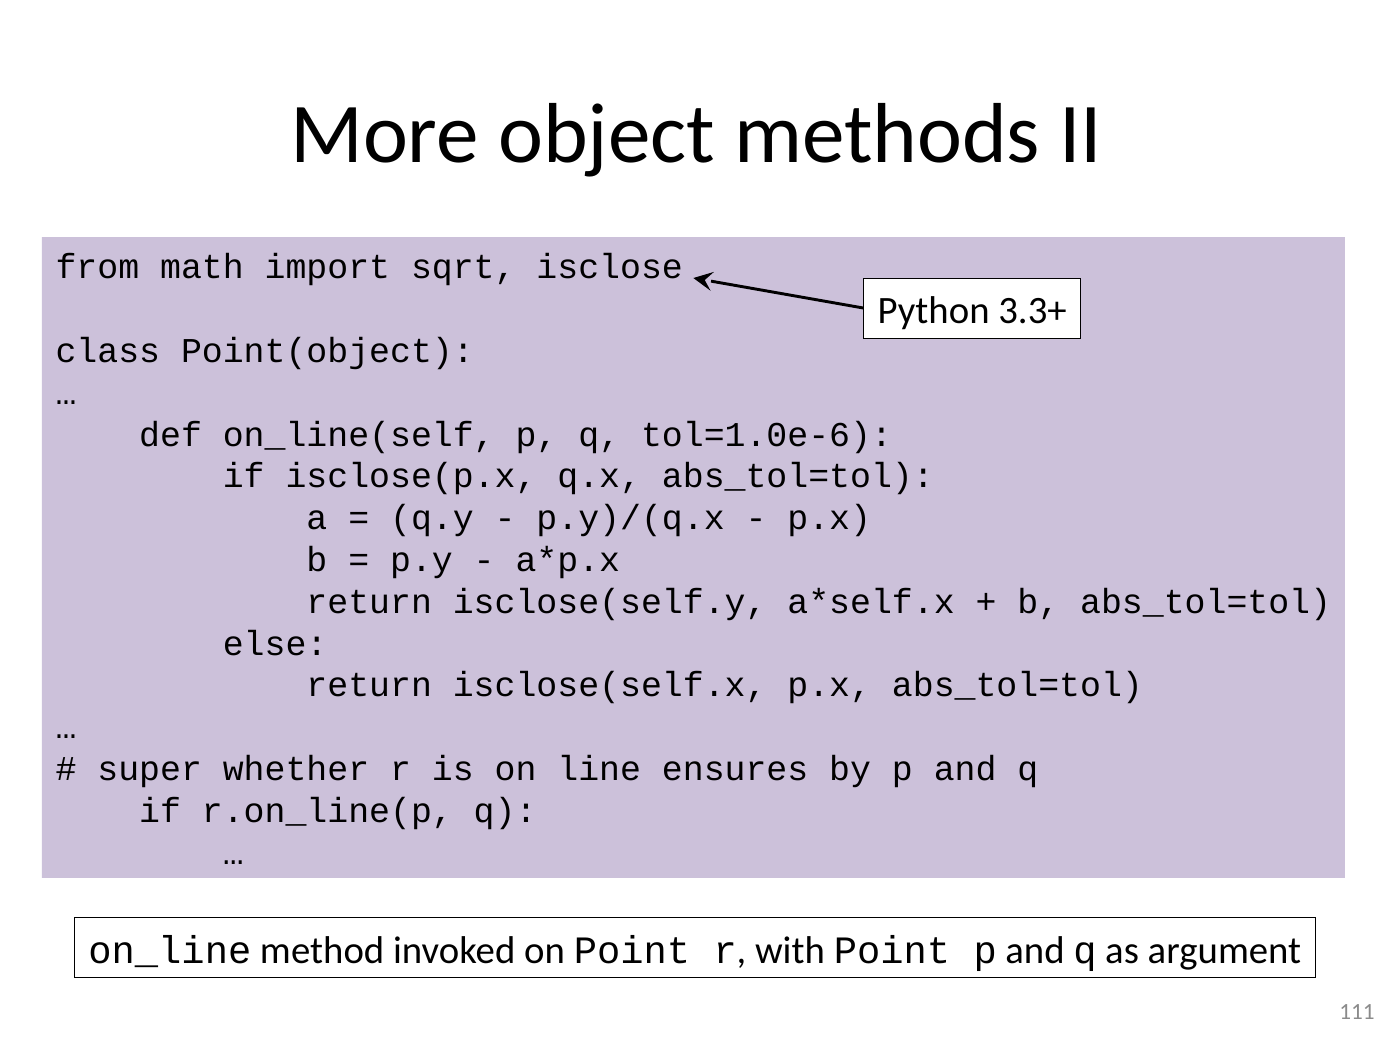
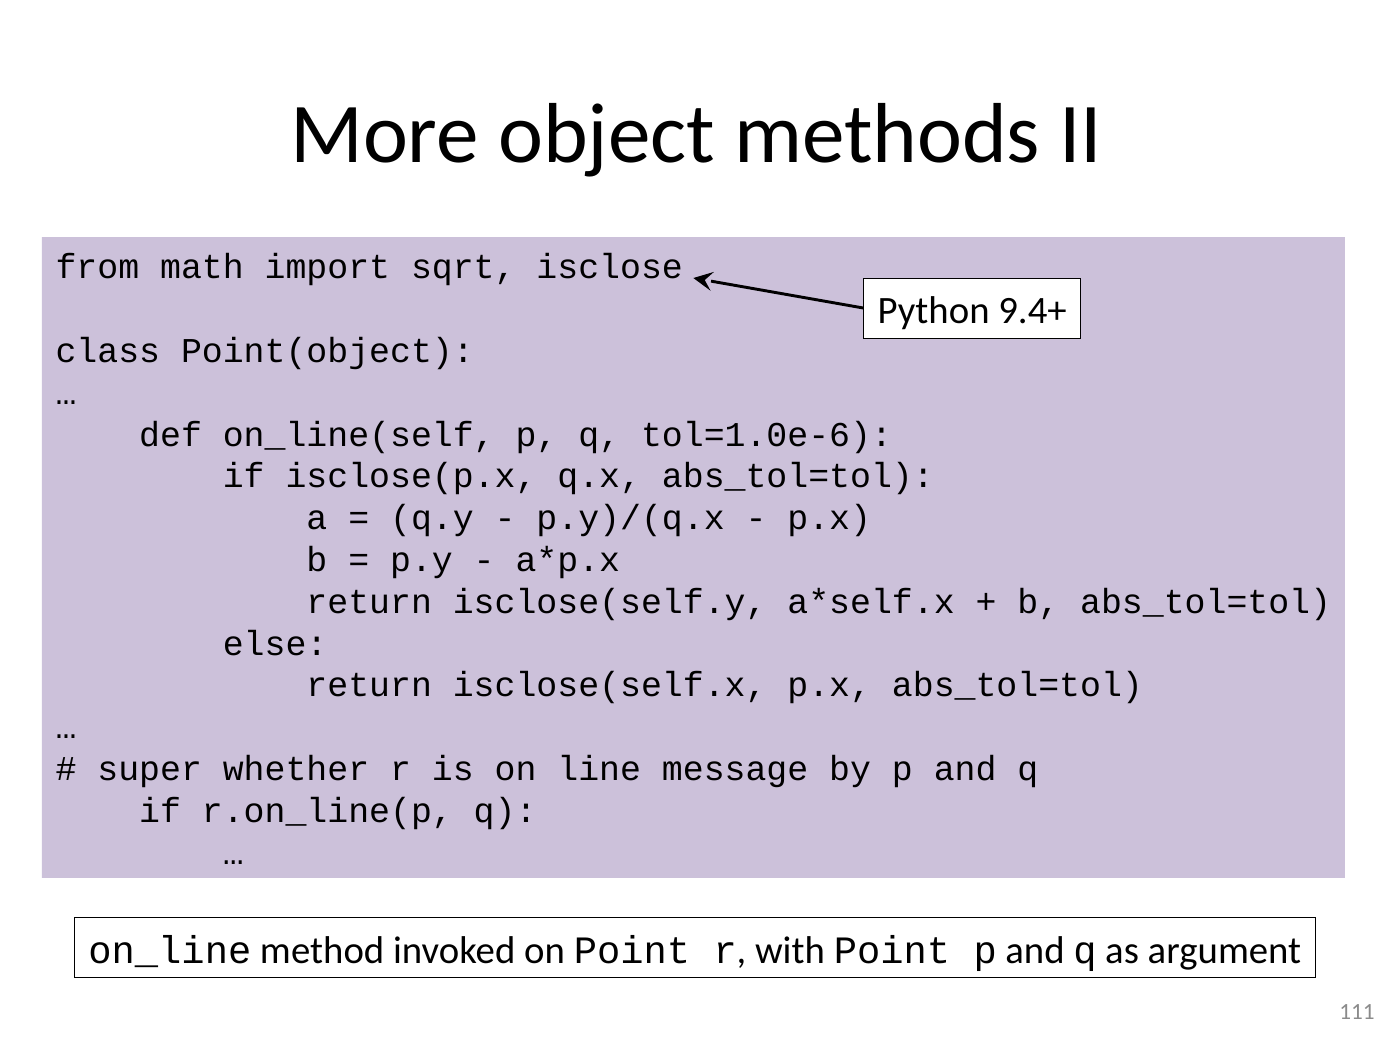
3.3+: 3.3+ -> 9.4+
ensures: ensures -> message
